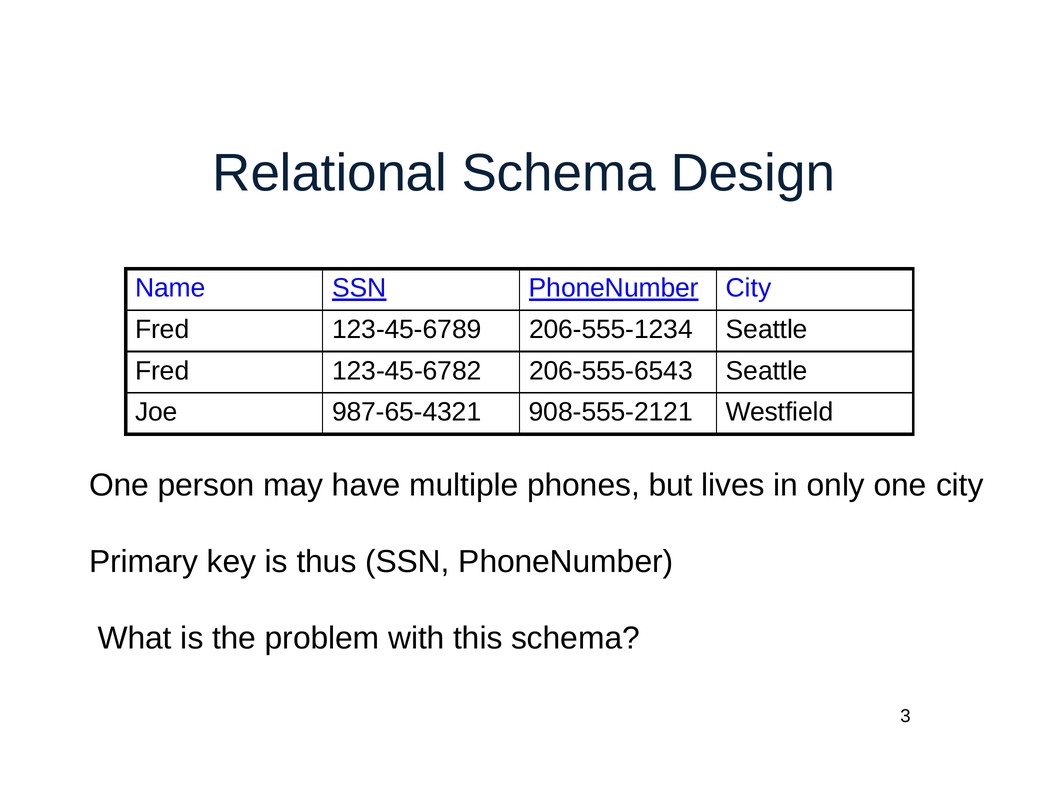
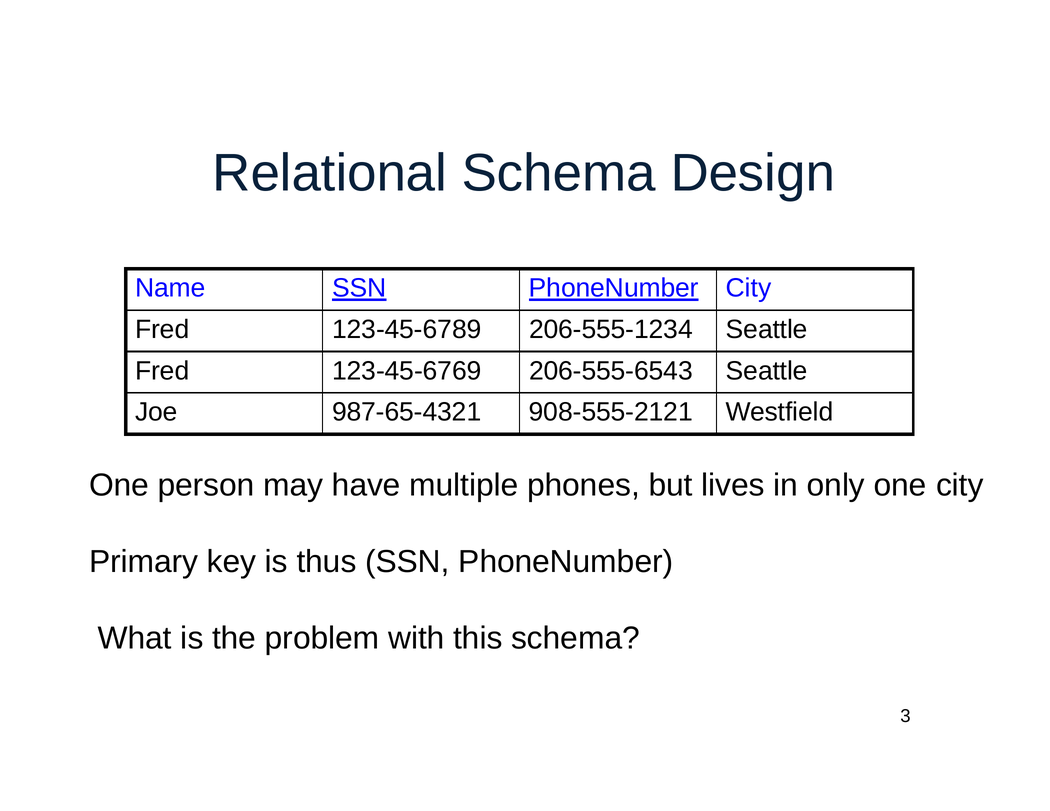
123-45-6782: 123-45-6782 -> 123-45-6769
